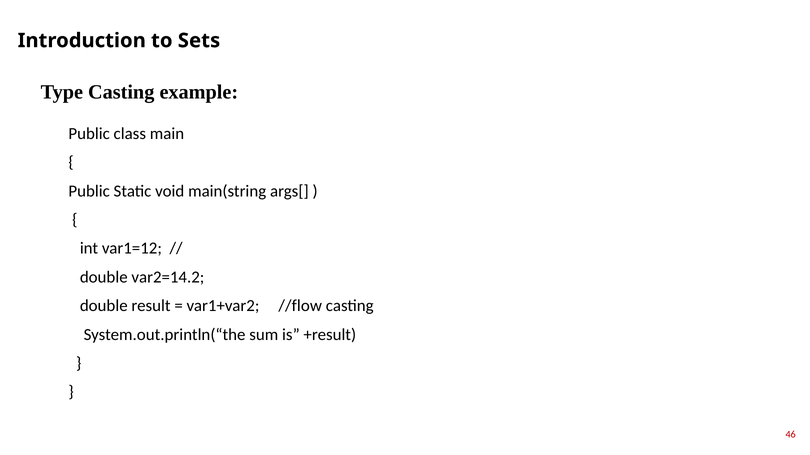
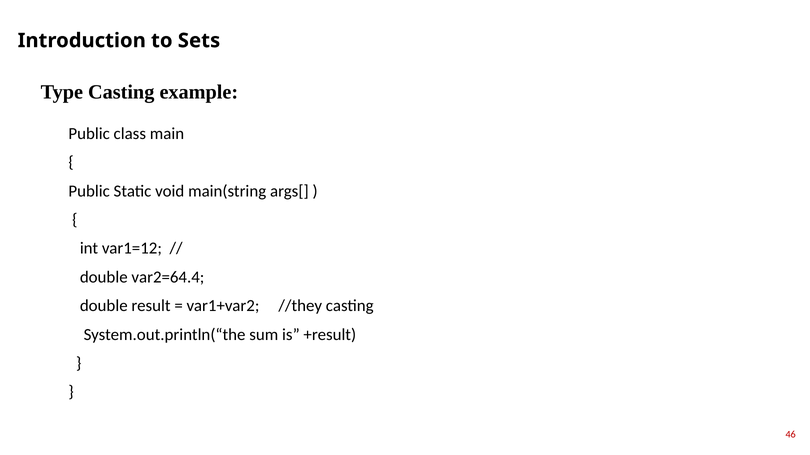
var2=14.2: var2=14.2 -> var2=64.4
//flow: //flow -> //they
